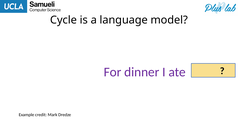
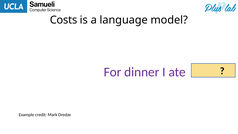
Cycle: Cycle -> Costs
